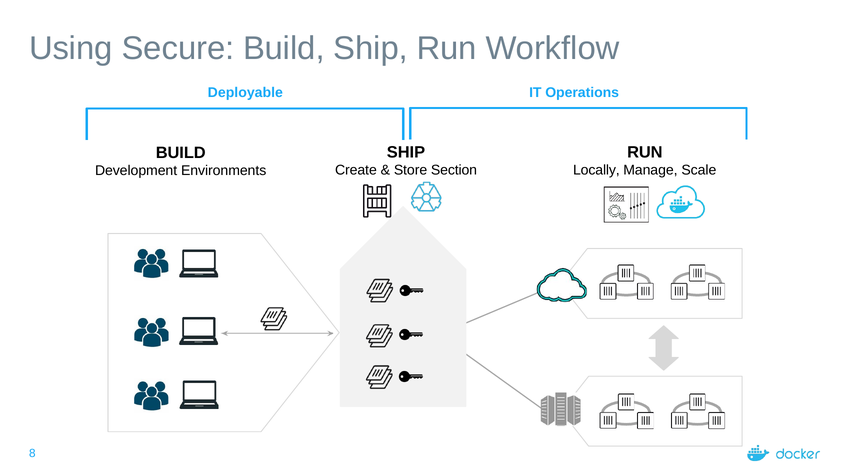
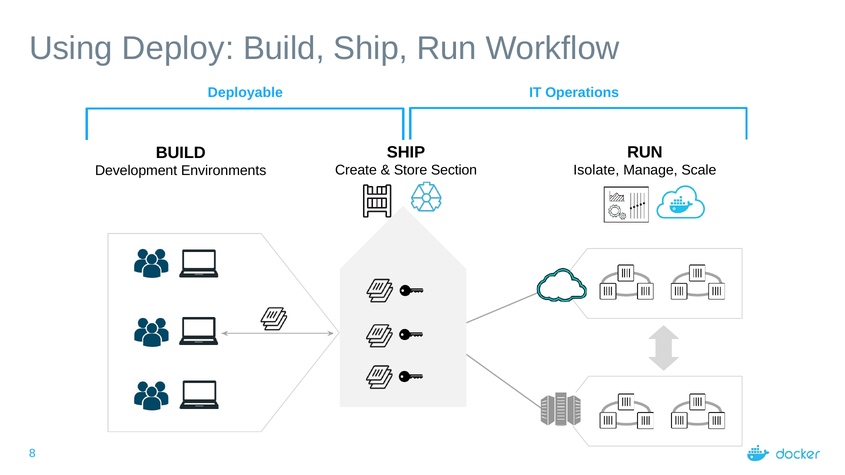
Secure: Secure -> Deploy
Locally: Locally -> Isolate
